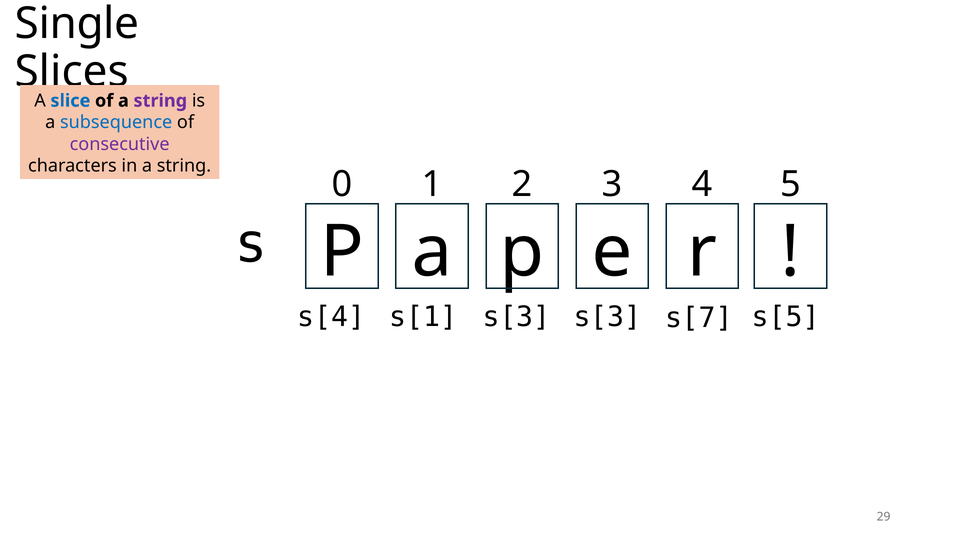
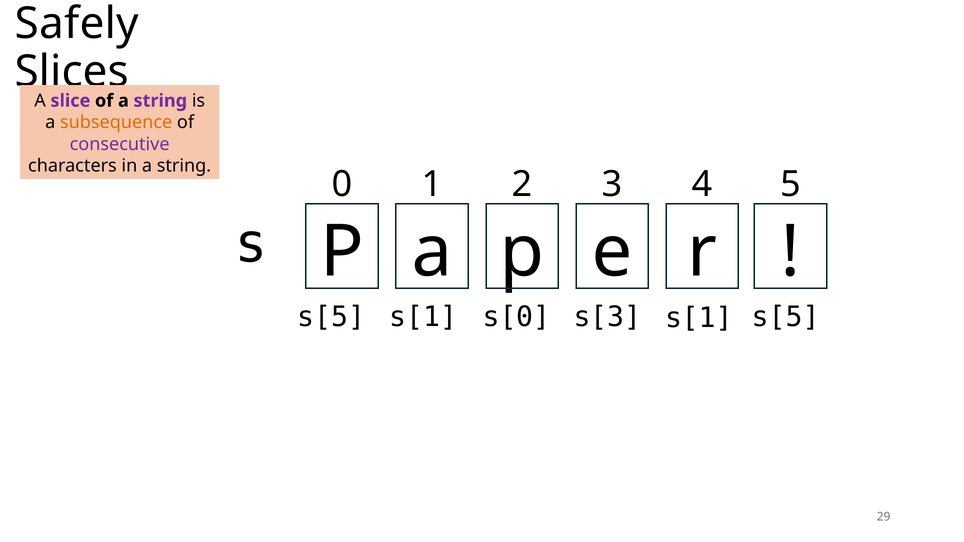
Single: Single -> Safely
slice colour: blue -> purple
subsequence colour: blue -> orange
s[4 at (331, 317): s[4 -> s[5
s[1 s[3: s[3 -> s[0
s[3 s[7: s[7 -> s[1
